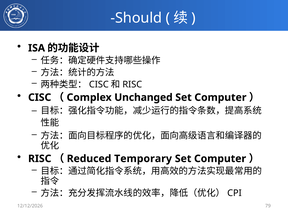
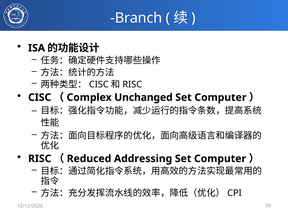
Should: Should -> Branch
Temporary: Temporary -> Addressing
